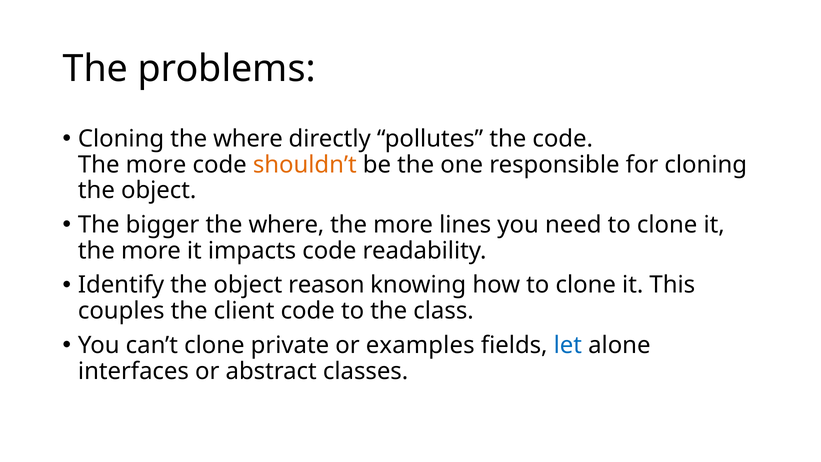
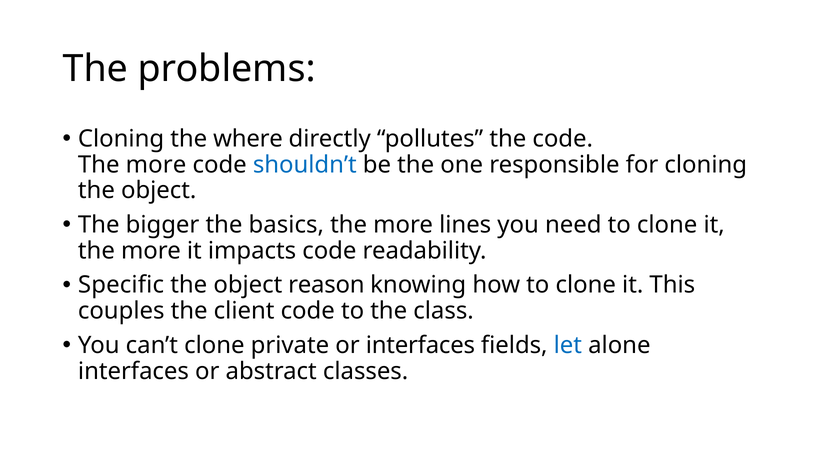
shouldn’t colour: orange -> blue
bigger the where: where -> basics
Identify: Identify -> Specific
or examples: examples -> interfaces
